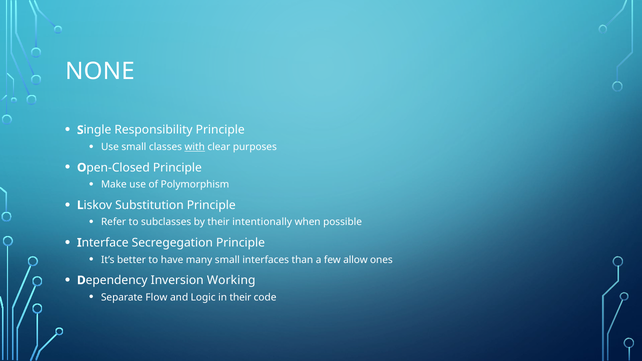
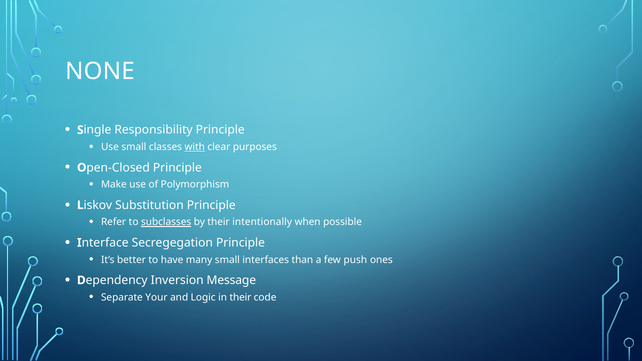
subclasses underline: none -> present
allow: allow -> push
Working: Working -> Message
Flow: Flow -> Your
